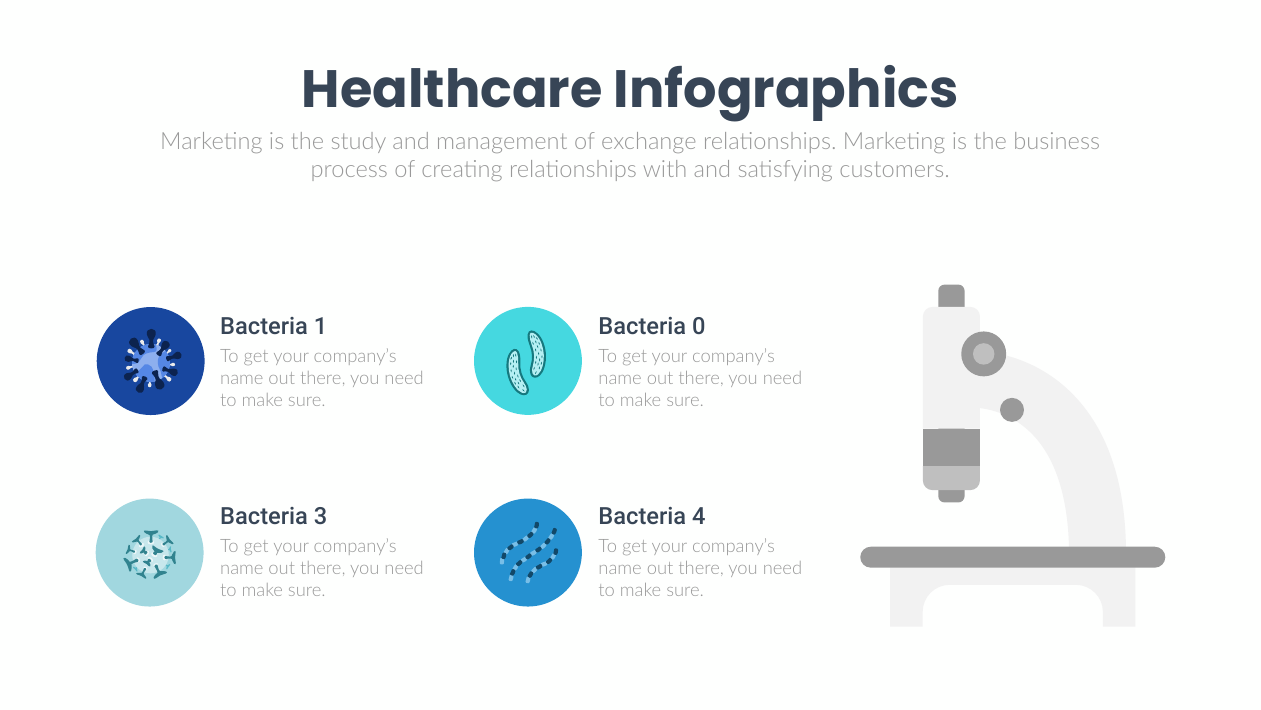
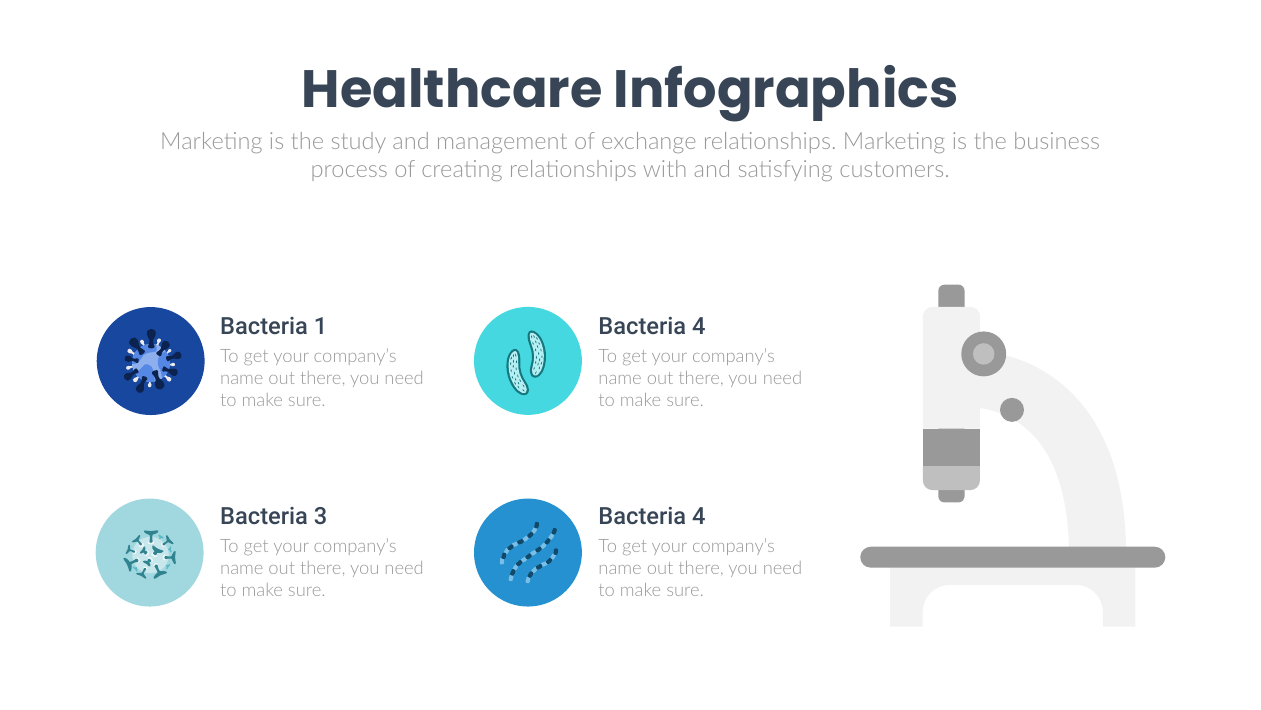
0 at (699, 326): 0 -> 4
